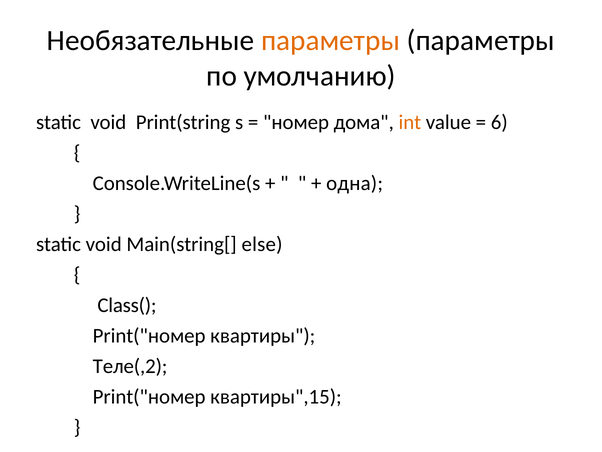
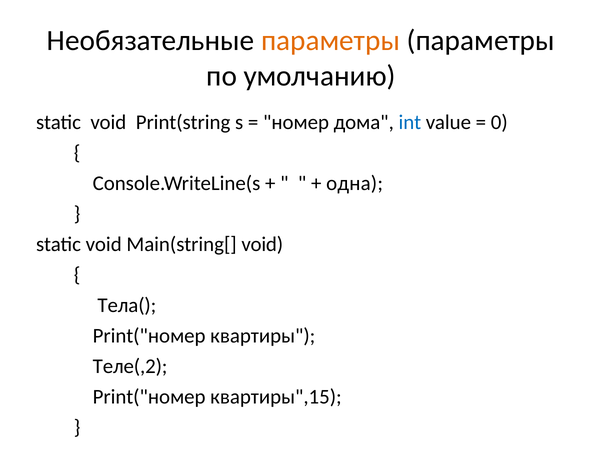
int colour: orange -> blue
6: 6 -> 0
Main(string[ else: else -> void
Class(: Class( -> Тела(
